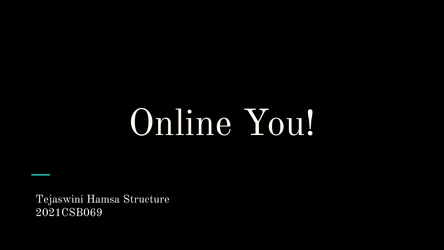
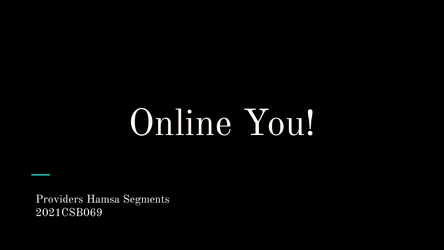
Tejaswini: Tejaswini -> Providers
Structure: Structure -> Segments
